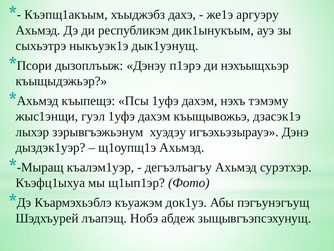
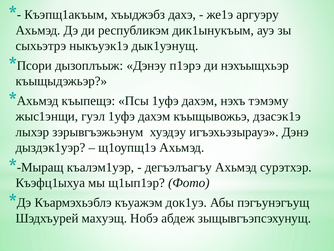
лъапэщ: лъапэщ -> махуэщ
